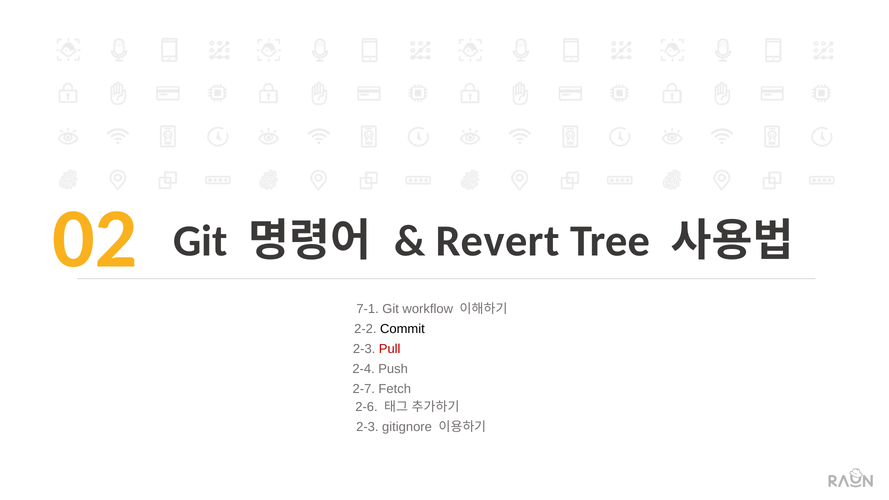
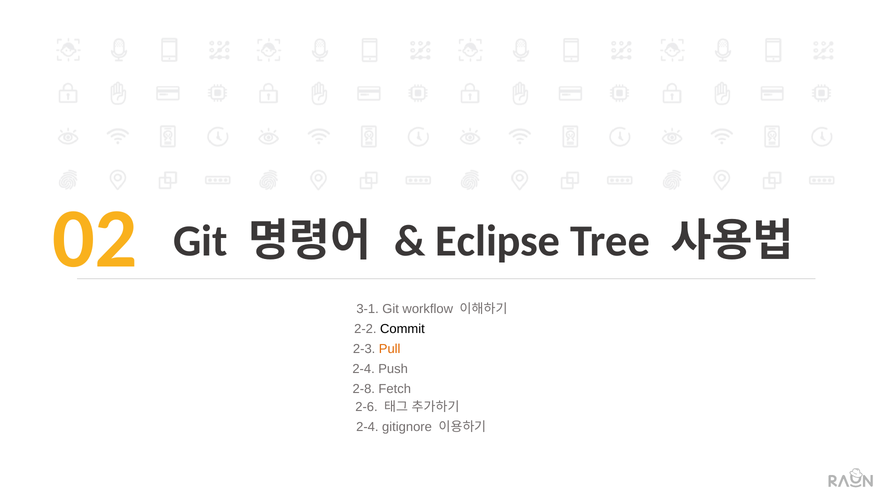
Revert: Revert -> Eclipse
7-1: 7-1 -> 3-1
Pull colour: red -> orange
2-7: 2-7 -> 2-8
2-3 at (367, 427): 2-3 -> 2-4
